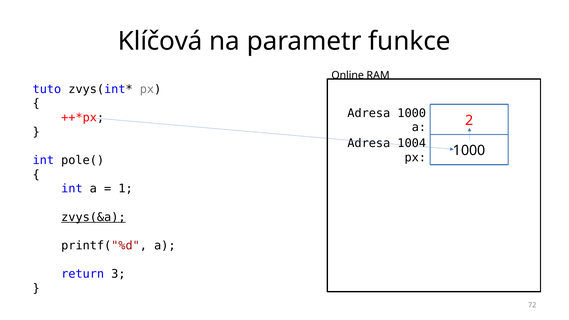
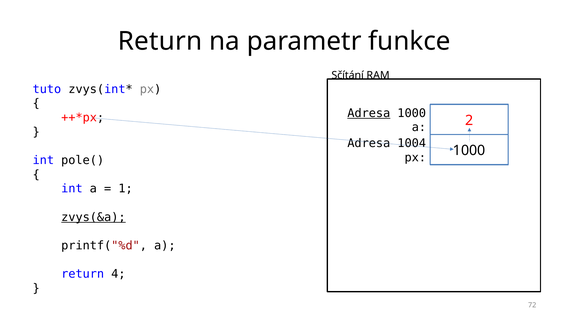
Klíčová at (160, 41): Klíčová -> Return
Online: Online -> Sčítání
Adresa at (369, 113) underline: none -> present
3: 3 -> 4
